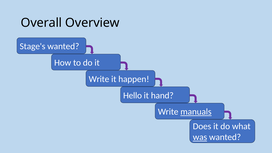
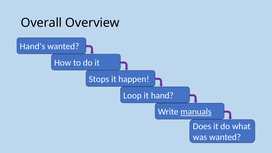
Stage's: Stage's -> Hand's
Write at (99, 79): Write -> Stops
Hello: Hello -> Loop
was underline: present -> none
